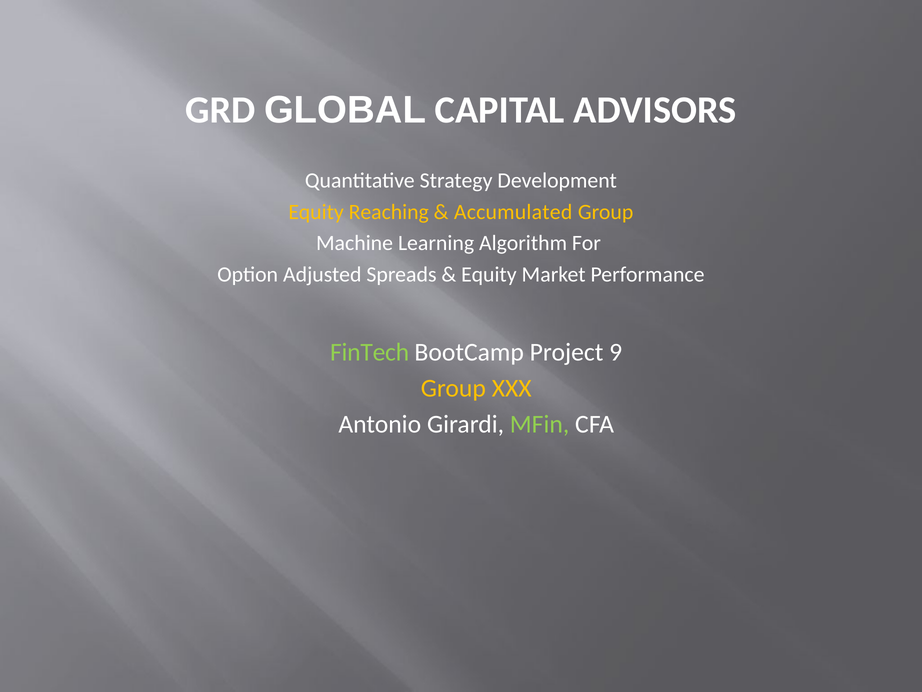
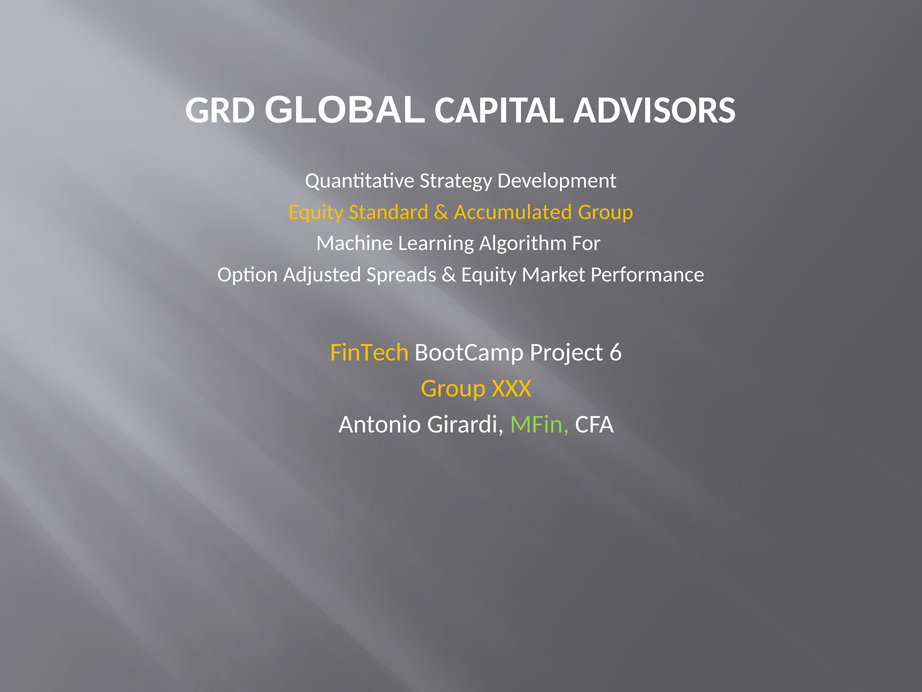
Reaching: Reaching -> Standard
FinTech colour: light green -> yellow
9: 9 -> 6
